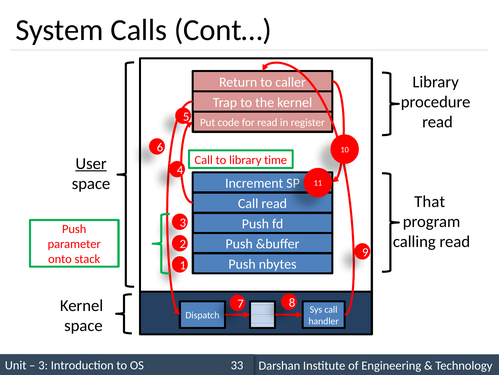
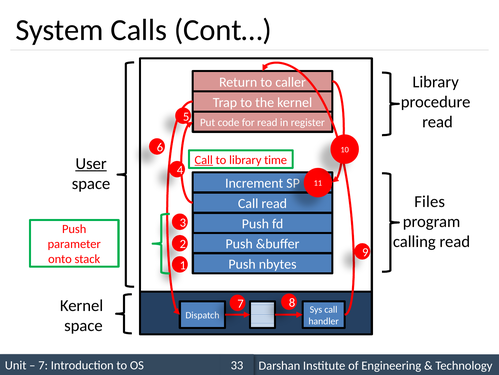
Call at (204, 160) underline: none -> present
That: That -> Files
3 at (43, 365): 3 -> 7
